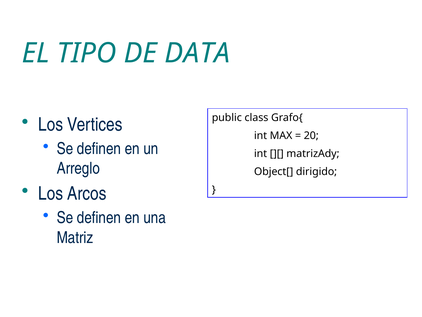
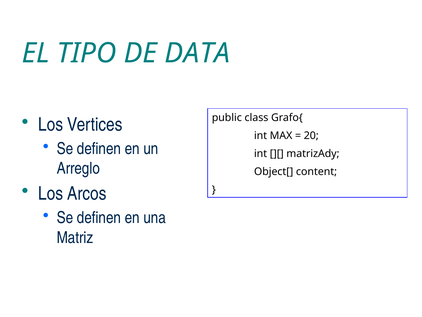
dirigido: dirigido -> content
